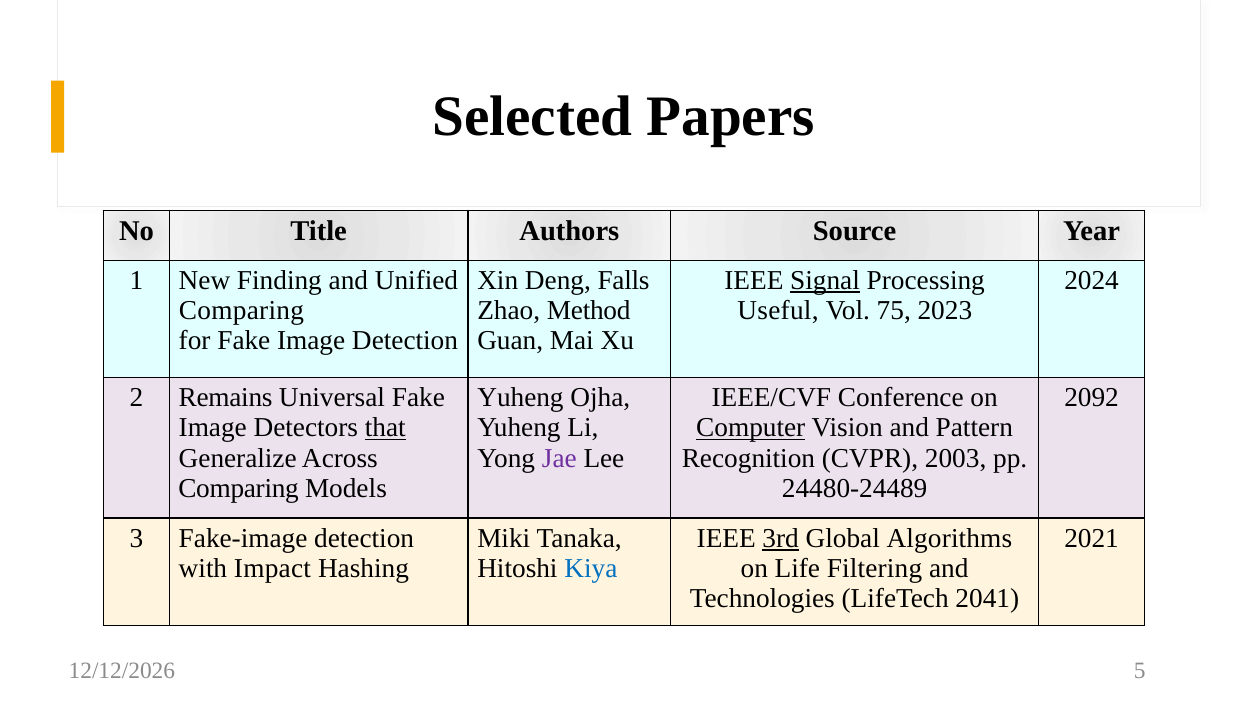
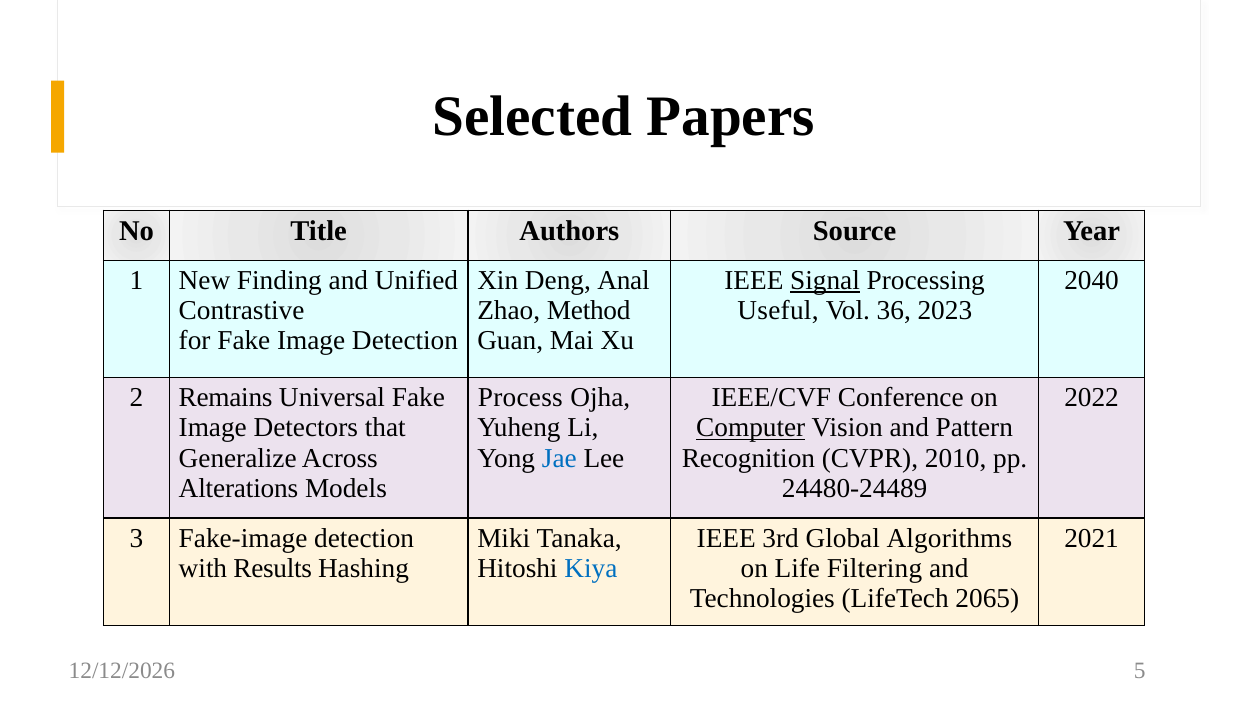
Falls: Falls -> Anal
2024: 2024 -> 2040
Comparing at (241, 311): Comparing -> Contrastive
75: 75 -> 36
Yuheng at (520, 398): Yuheng -> Process
2092: 2092 -> 2022
that underline: present -> none
Jae colour: purple -> blue
2003: 2003 -> 2010
Comparing at (239, 488): Comparing -> Alterations
3rd underline: present -> none
Impact: Impact -> Results
2041: 2041 -> 2065
